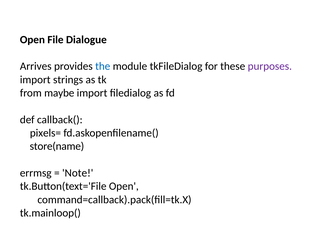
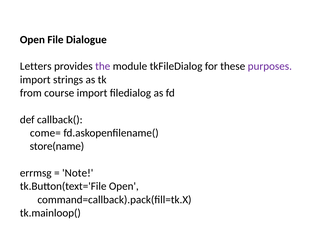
Arrives: Arrives -> Letters
the colour: blue -> purple
maybe: maybe -> course
pixels=: pixels= -> come=
